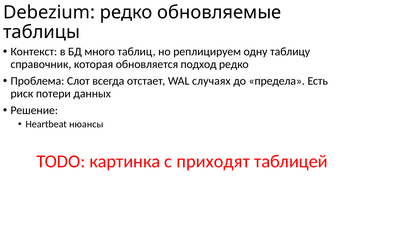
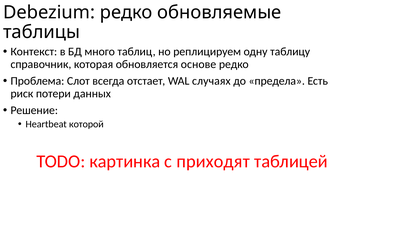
подход: подход -> основе
нюансы: нюансы -> которой
